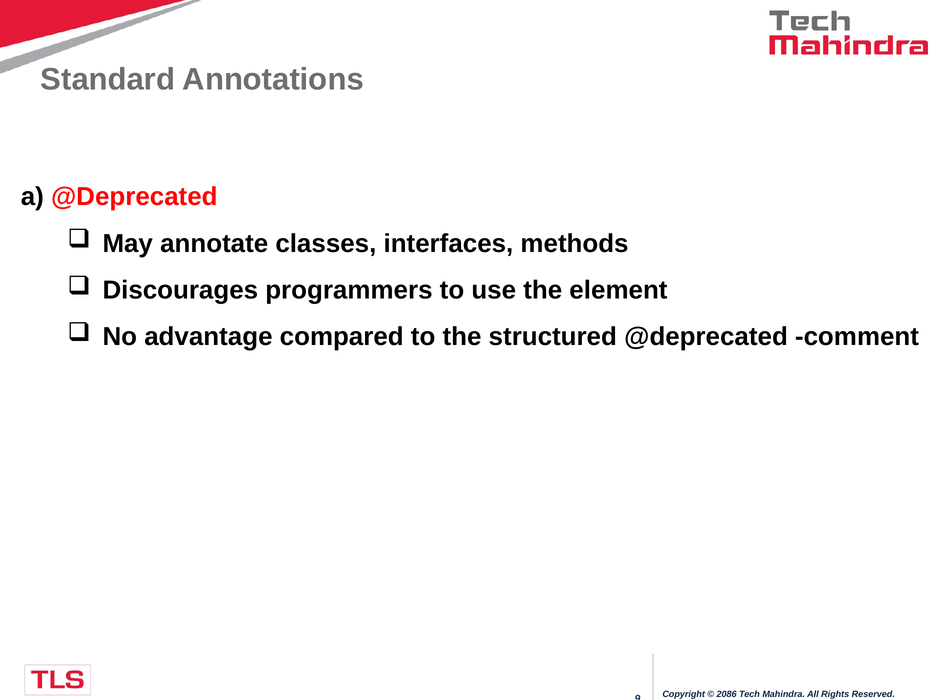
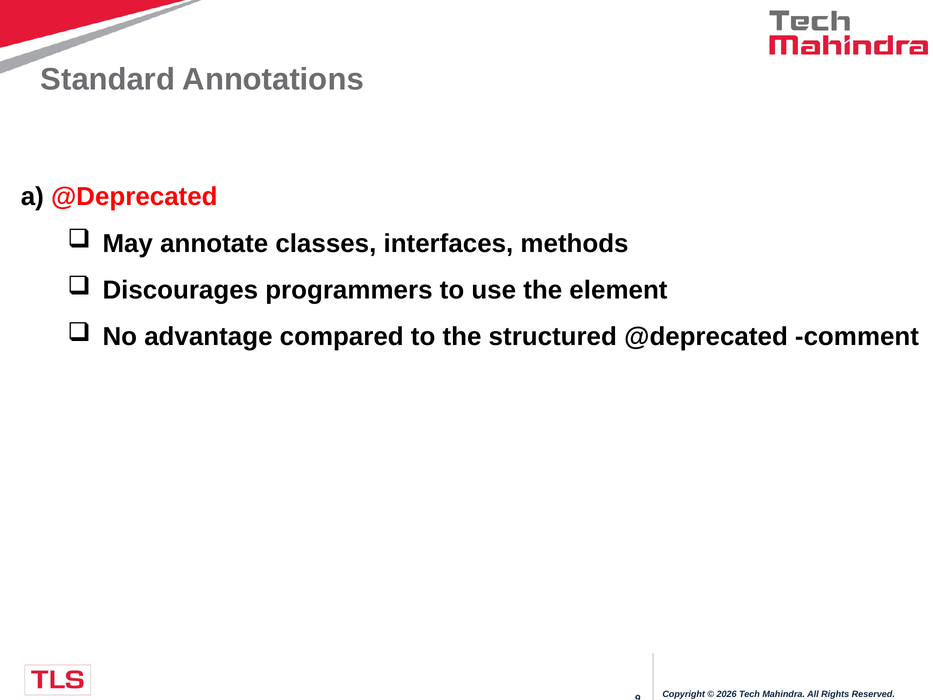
2086: 2086 -> 2026
